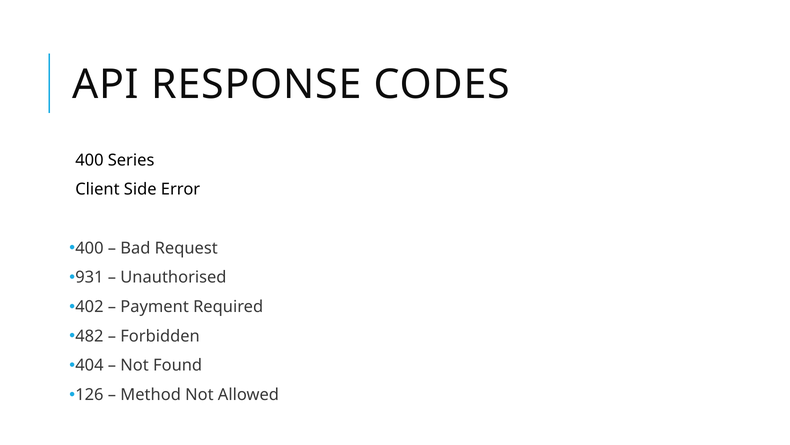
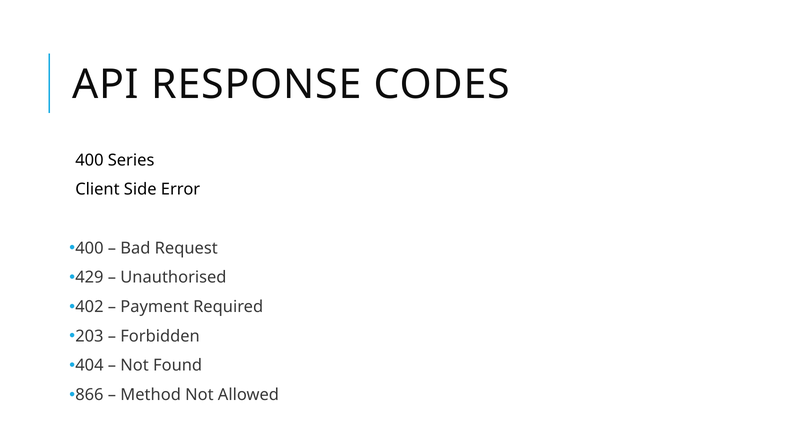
931: 931 -> 429
482: 482 -> 203
126: 126 -> 866
